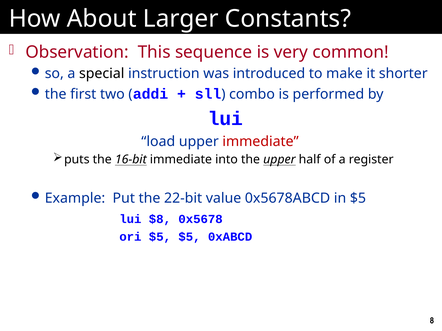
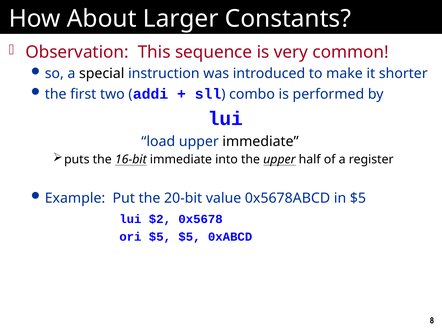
immediate at (261, 142) colour: red -> black
22-bit: 22-bit -> 20-bit
$8: $8 -> $2
